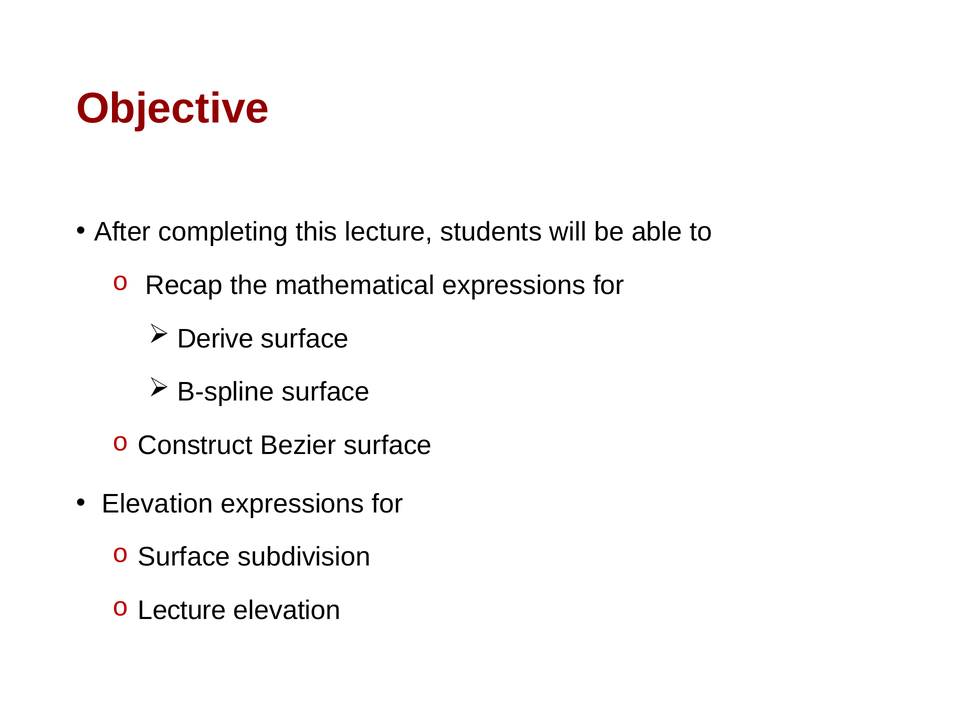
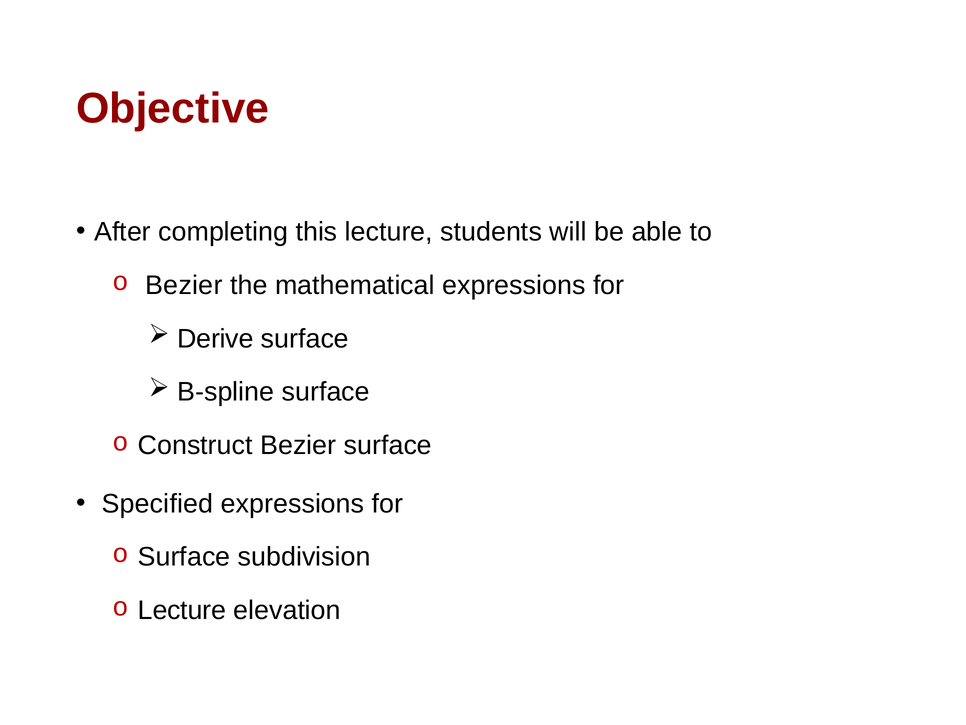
Recap at (184, 285): Recap -> Bezier
Elevation at (157, 503): Elevation -> Specified
